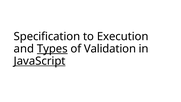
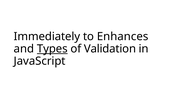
Specification: Specification -> Immediately
Execution: Execution -> Enhances
JavaScript underline: present -> none
